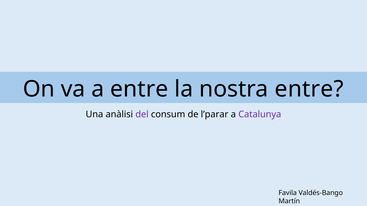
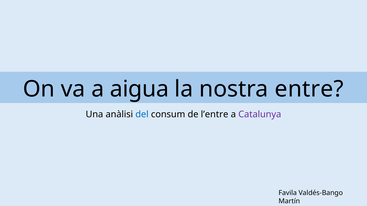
a entre: entre -> aigua
del colour: purple -> blue
l’parar: l’parar -> l’entre
